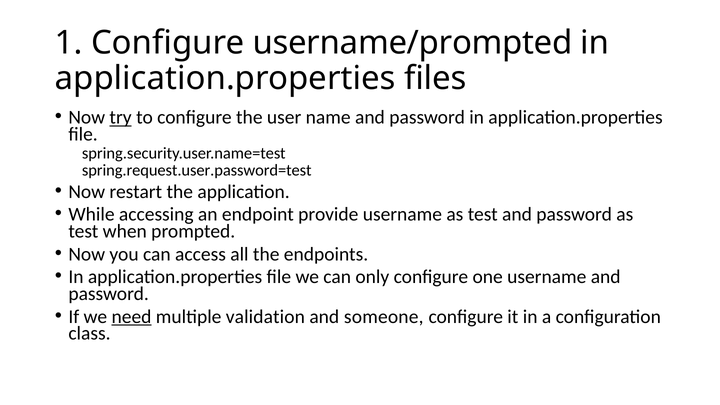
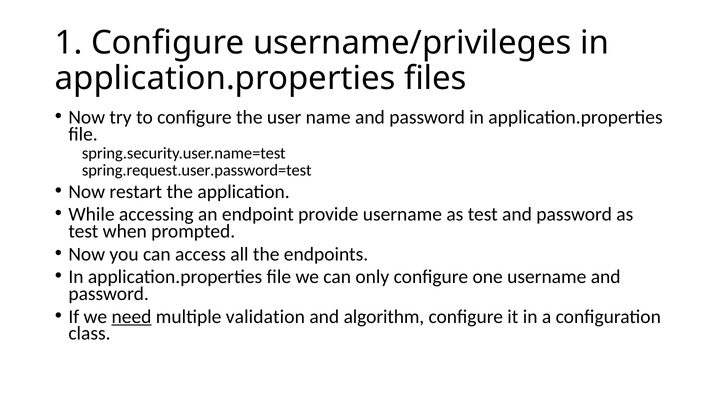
username/prompted: username/prompted -> username/privileges
try underline: present -> none
someone: someone -> algorithm
